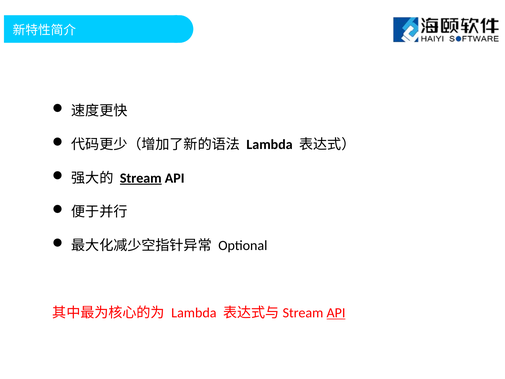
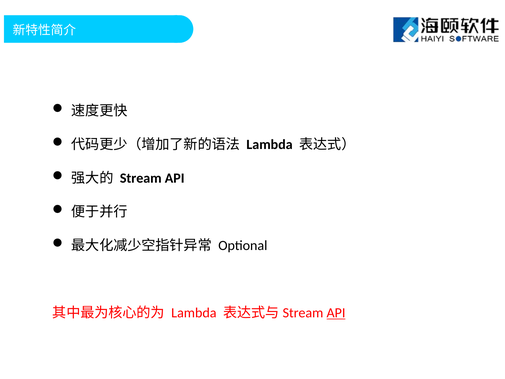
Stream underline: present -> none
